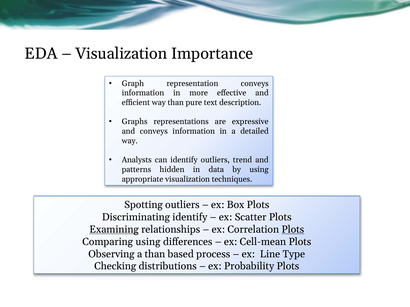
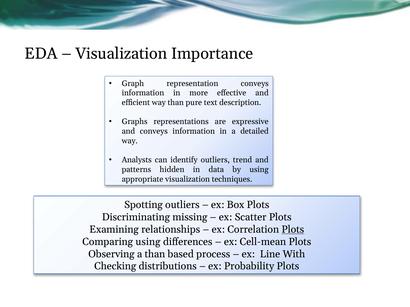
Discriminating identify: identify -> missing
Examining underline: present -> none
Type: Type -> With
